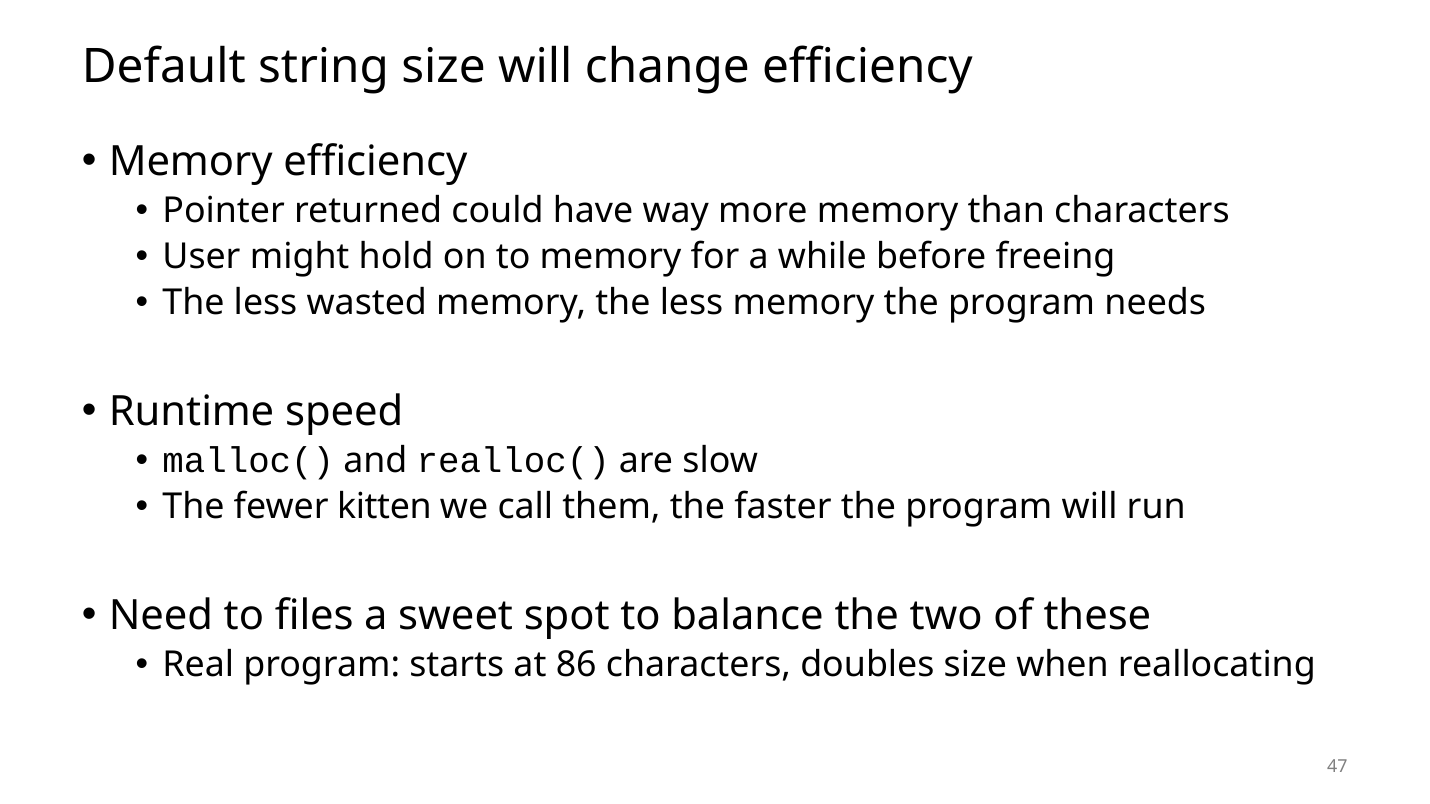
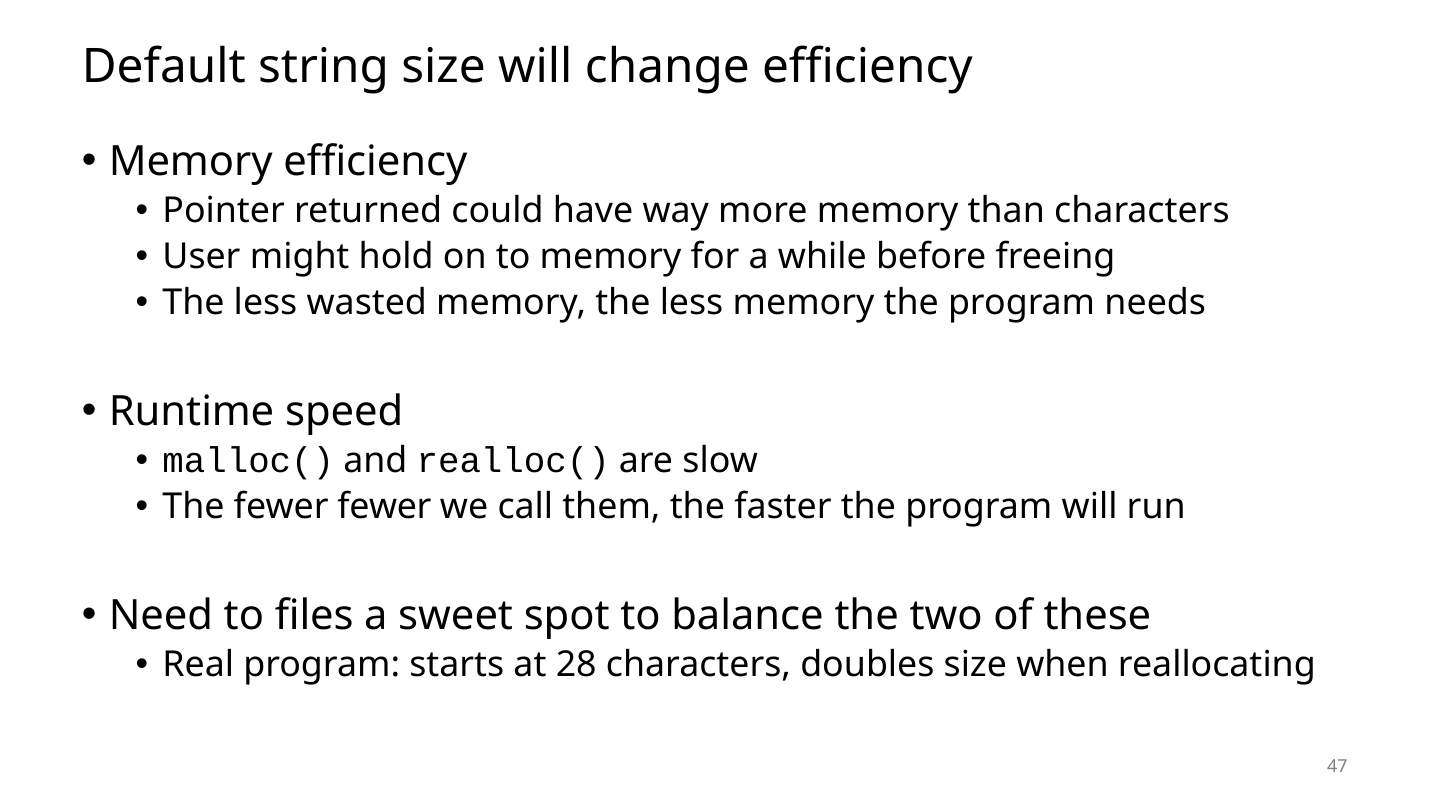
fewer kitten: kitten -> fewer
86: 86 -> 28
